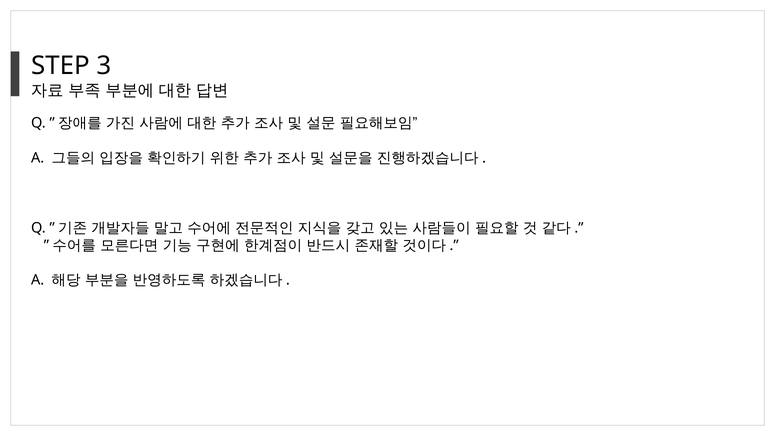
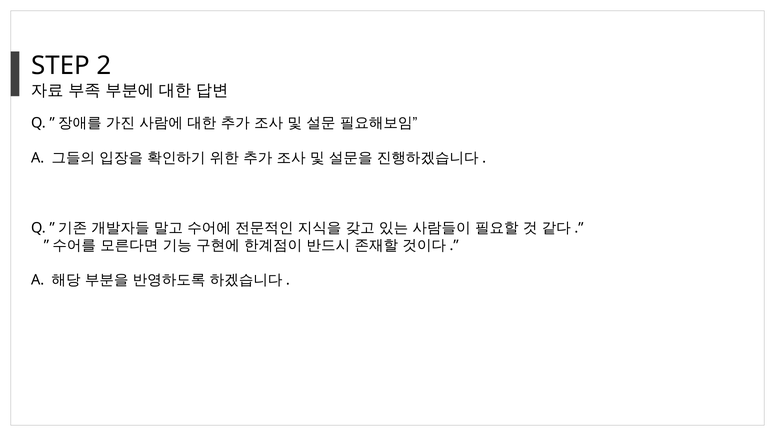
3: 3 -> 2
